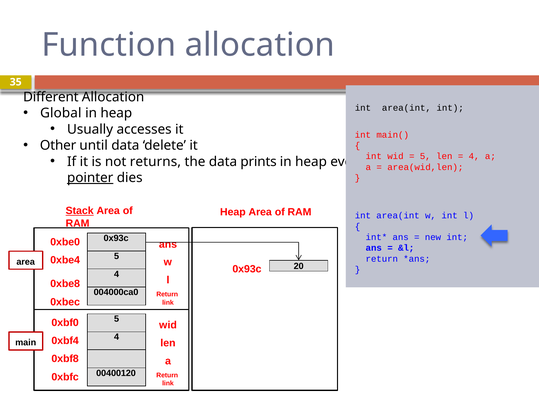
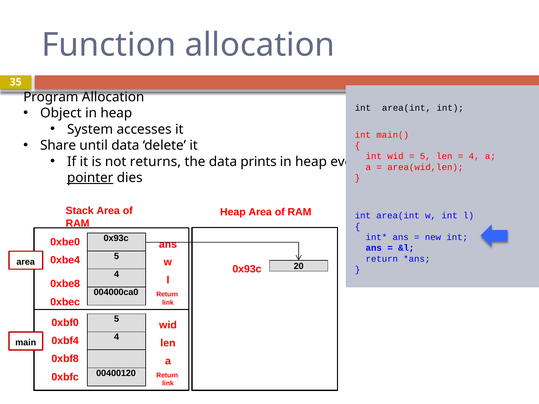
Different: Different -> Program
Global: Global -> Object
Usually: Usually -> System
Other: Other -> Share
Stack underline: present -> none
